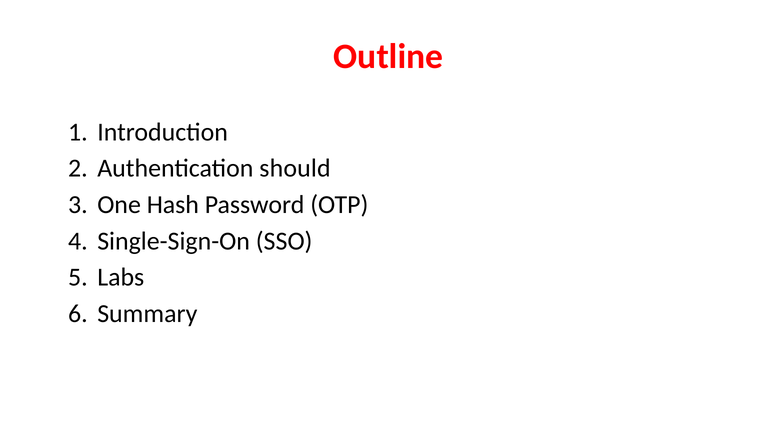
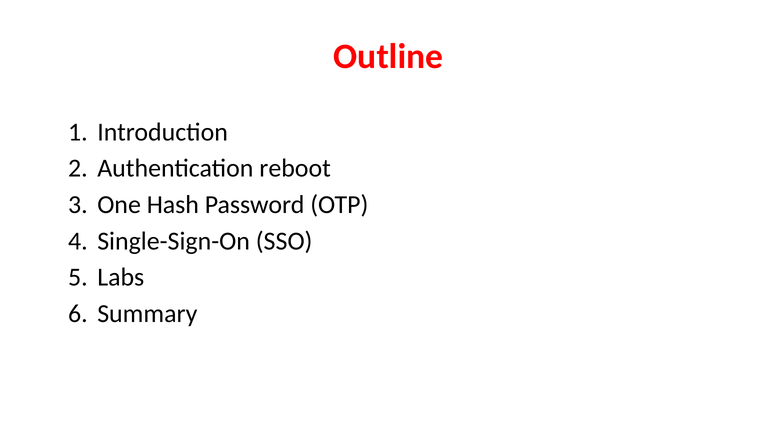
should: should -> reboot
